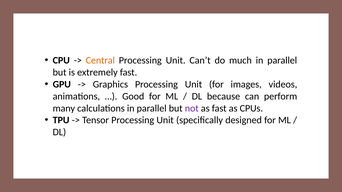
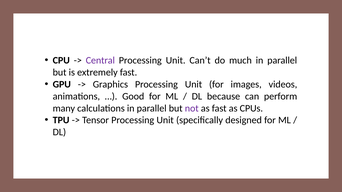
Central colour: orange -> purple
